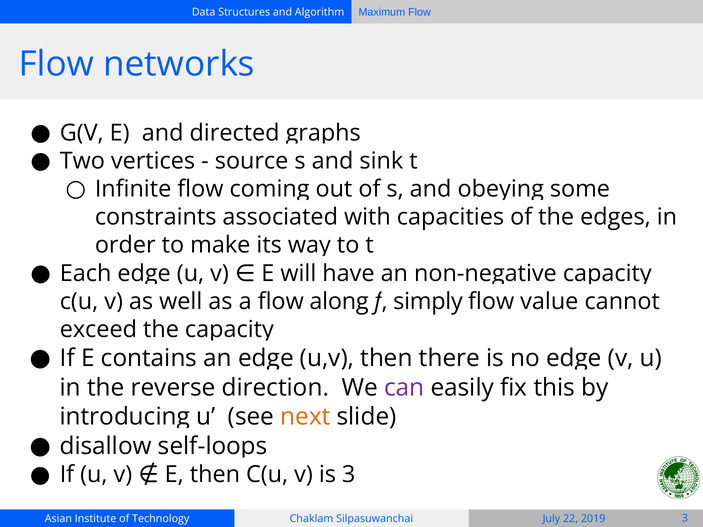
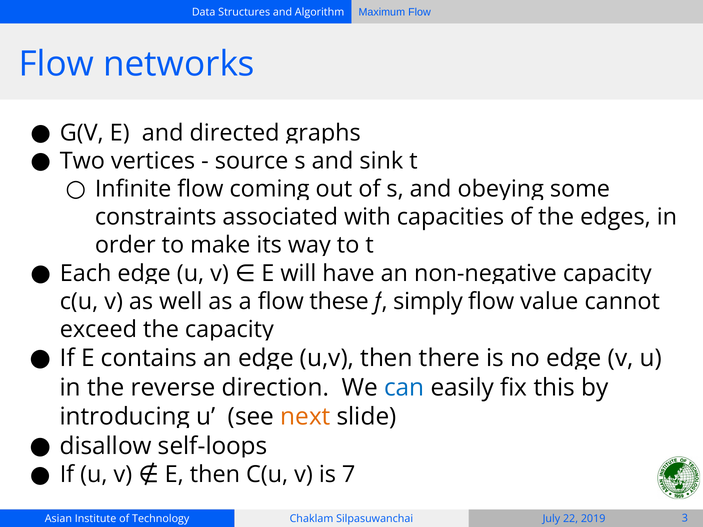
along: along -> these
can colour: purple -> blue
is 3: 3 -> 7
